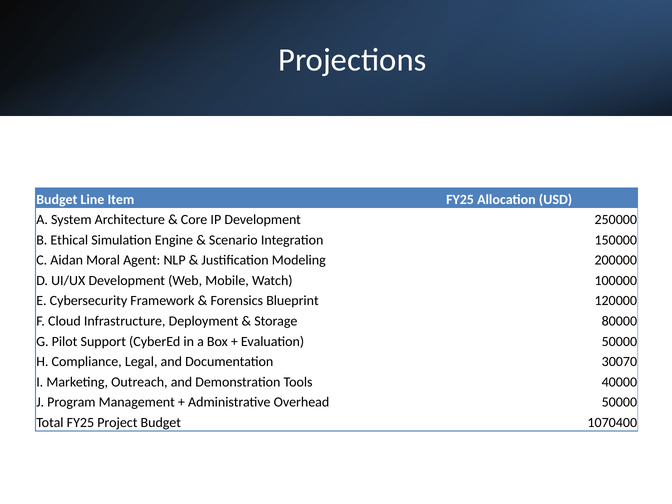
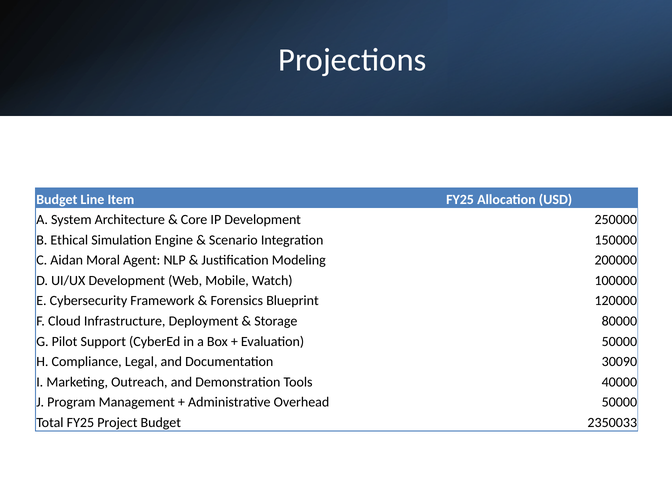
30070: 30070 -> 30090
1070400: 1070400 -> 2350033
